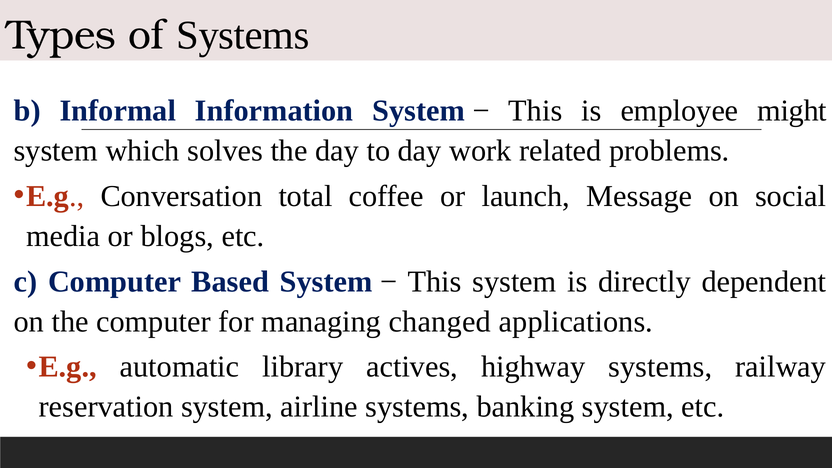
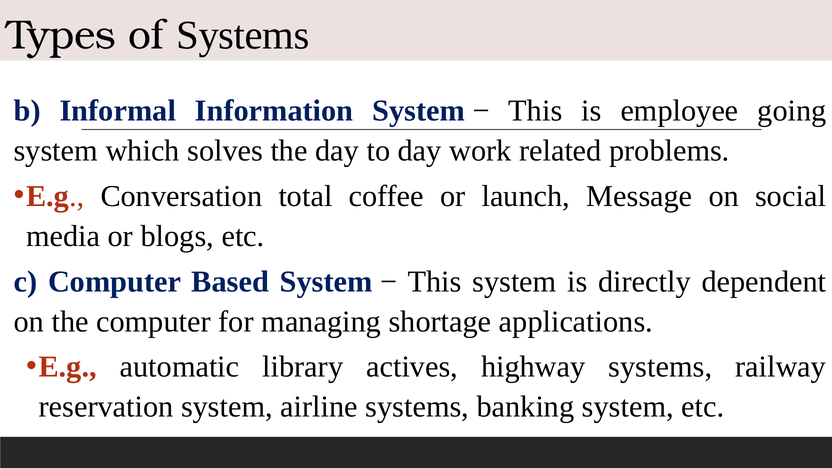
might: might -> going
changed: changed -> shortage
